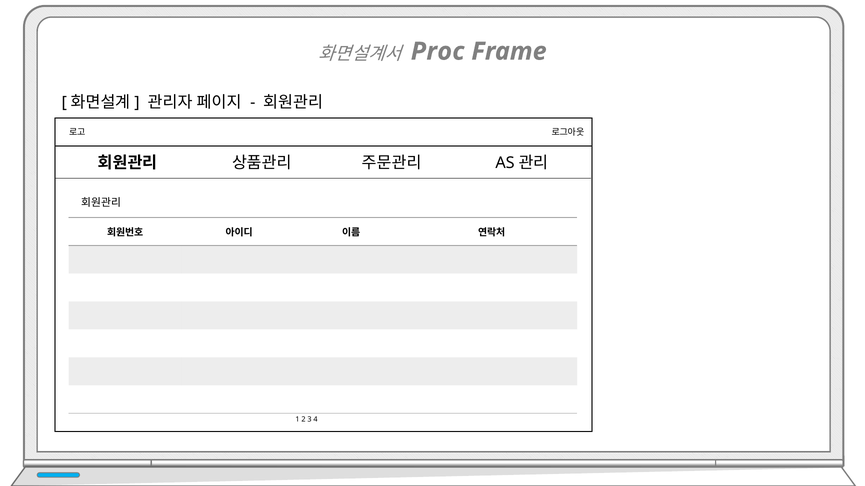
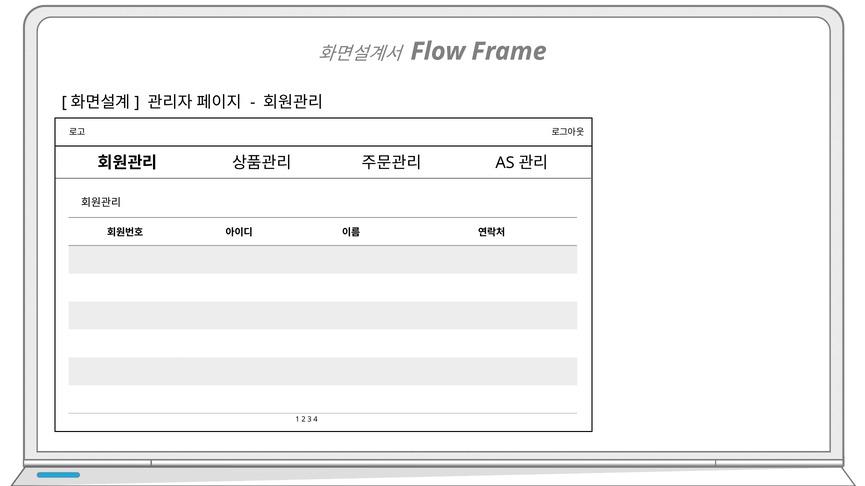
Proc: Proc -> Flow
